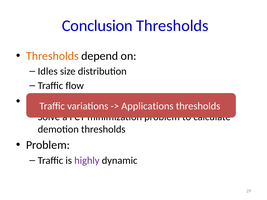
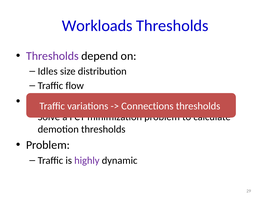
Conclusion: Conclusion -> Workloads
Thresholds at (52, 56) colour: orange -> purple
Applications: Applications -> Connections
